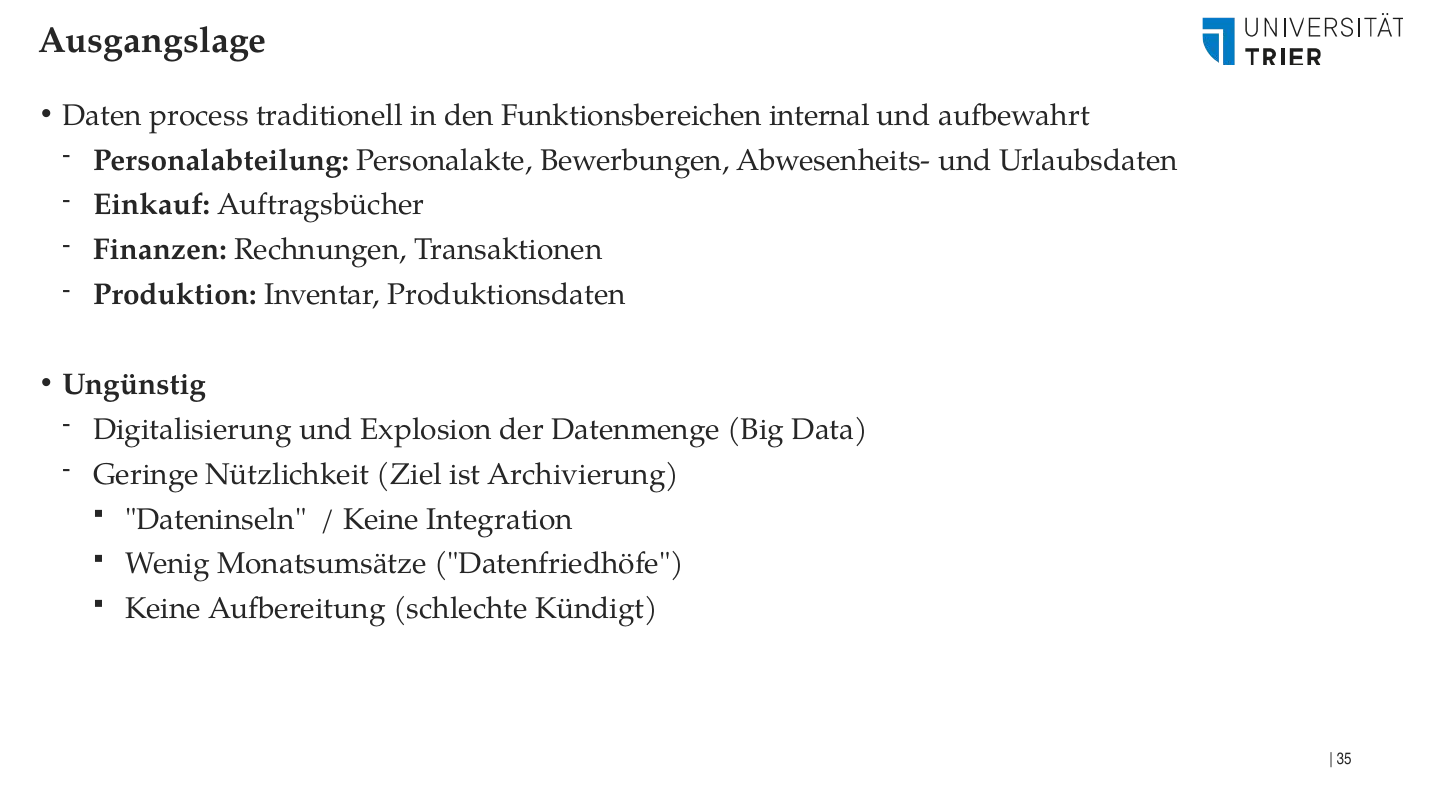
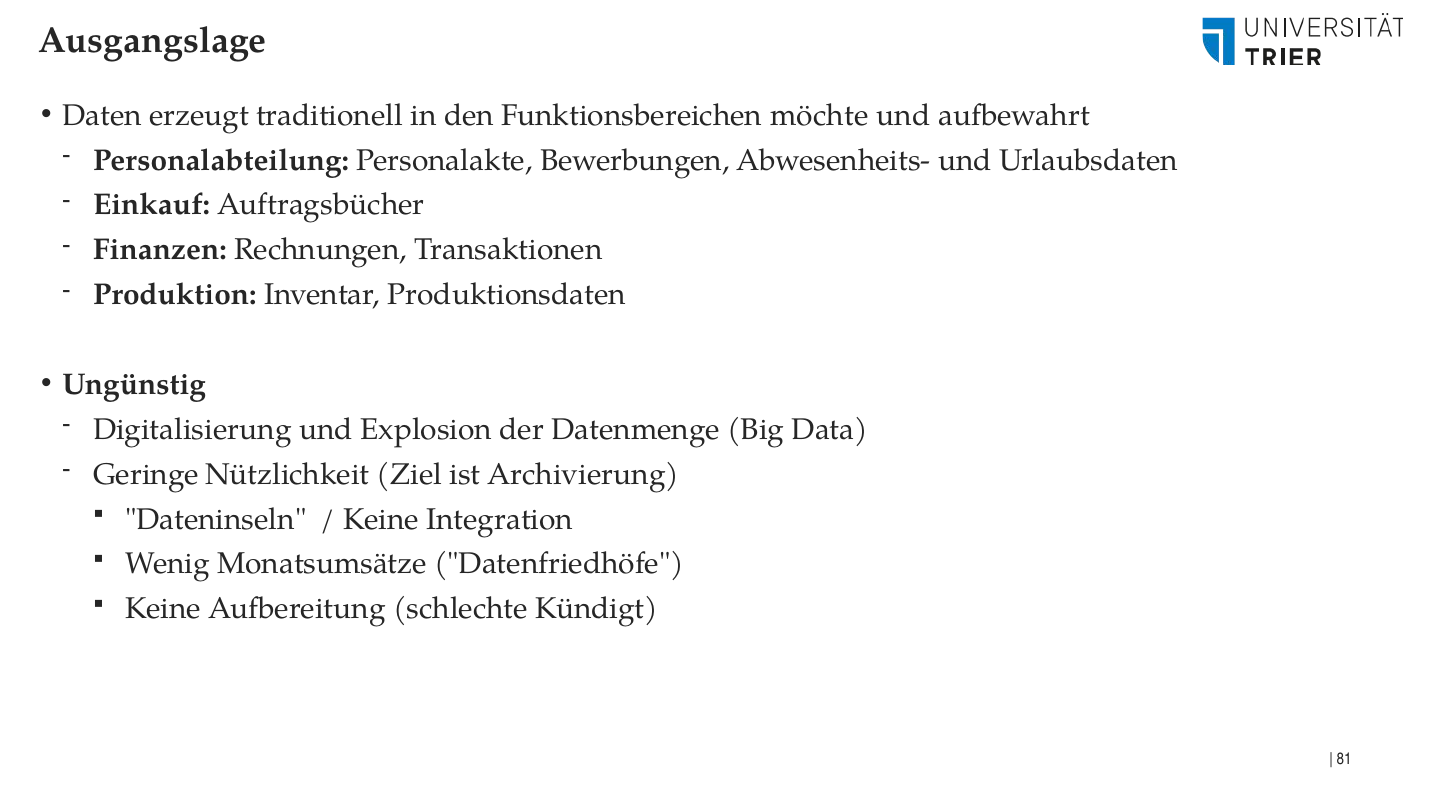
process: process -> erzeugt
internal: internal -> möchte
35: 35 -> 81
